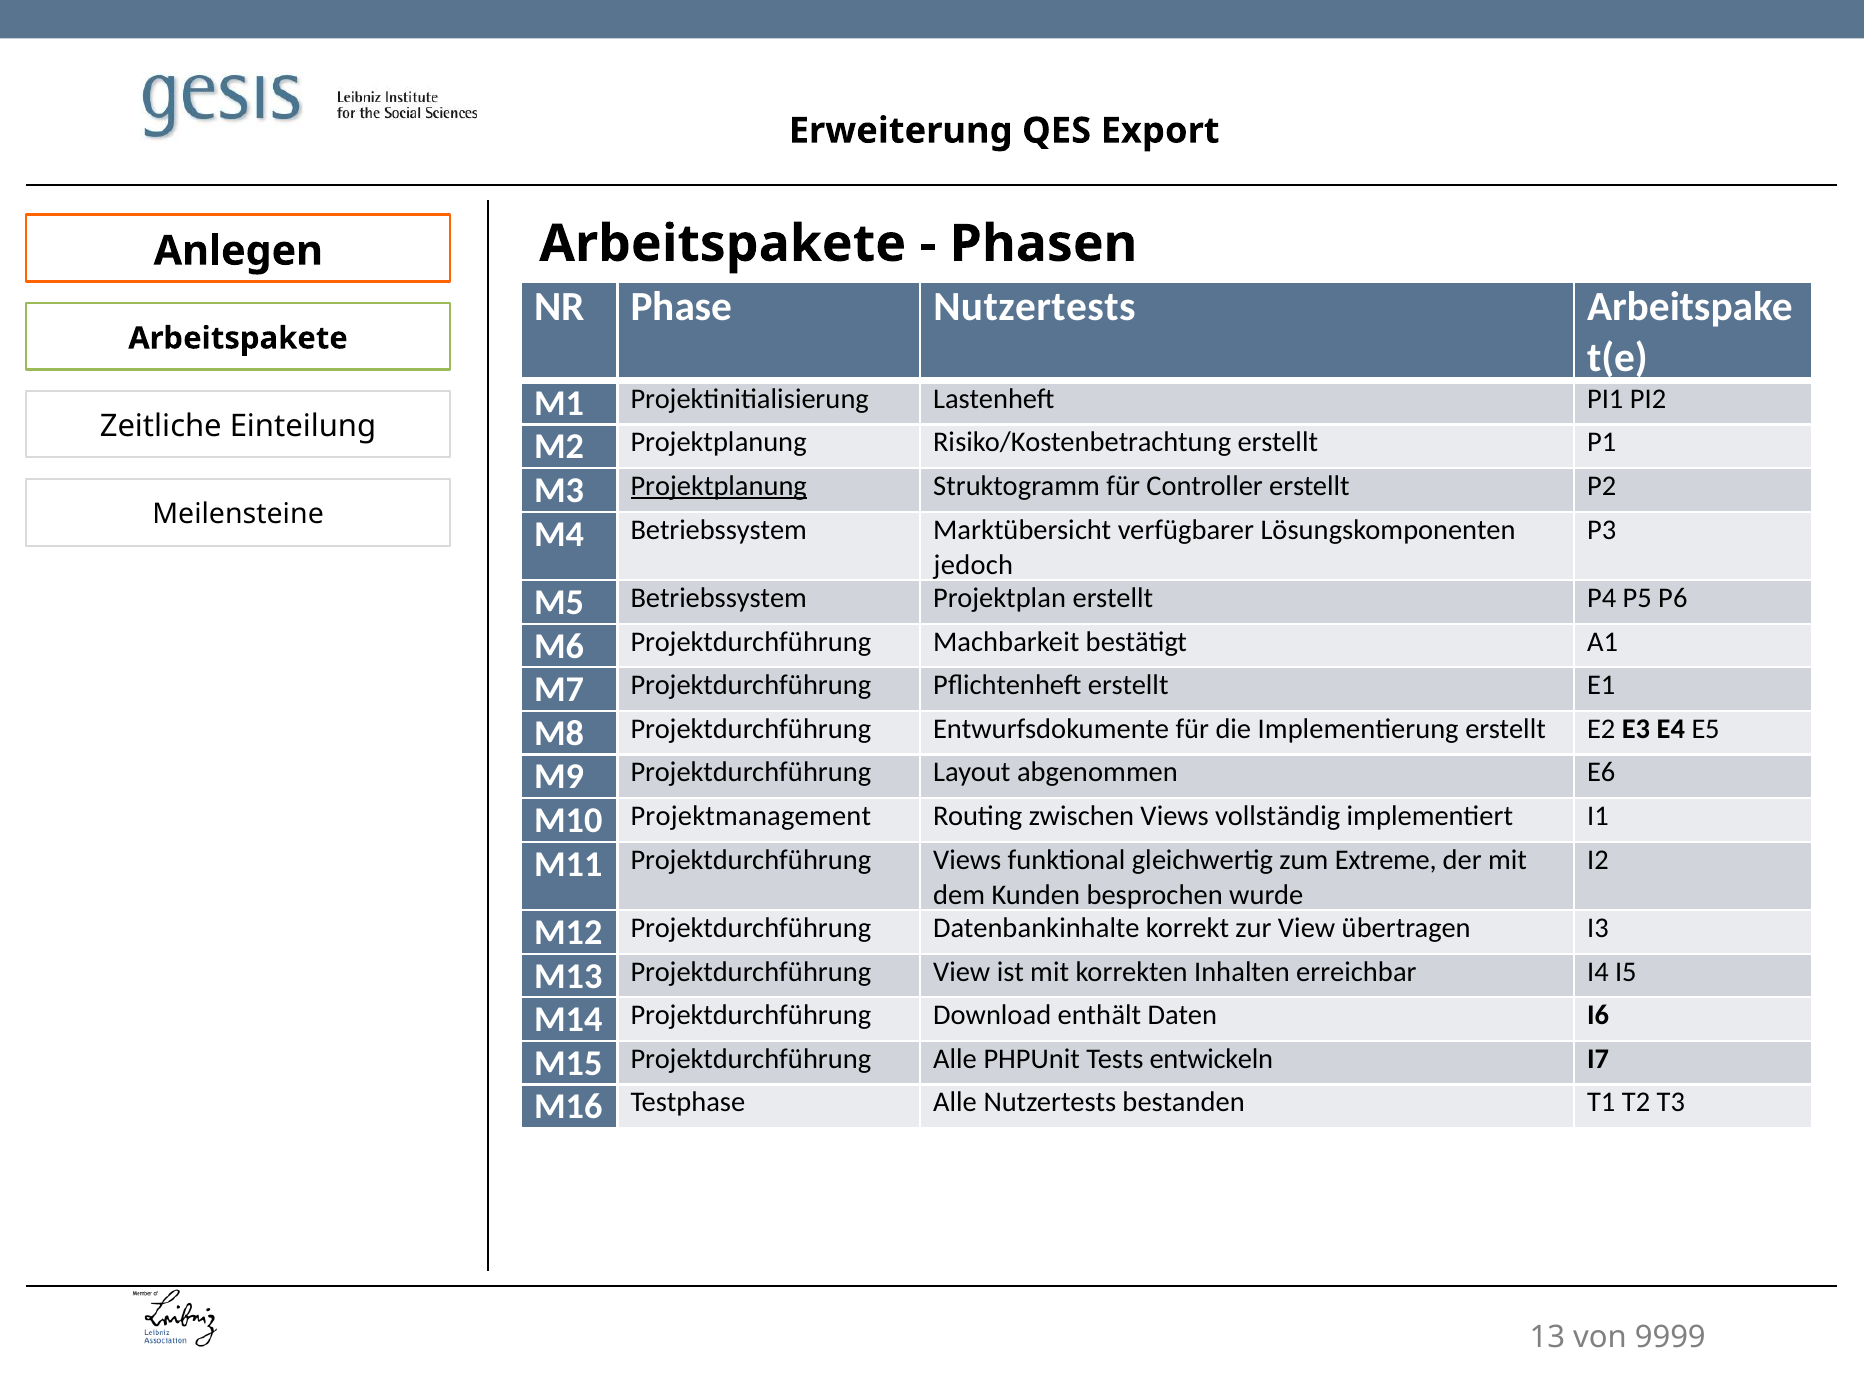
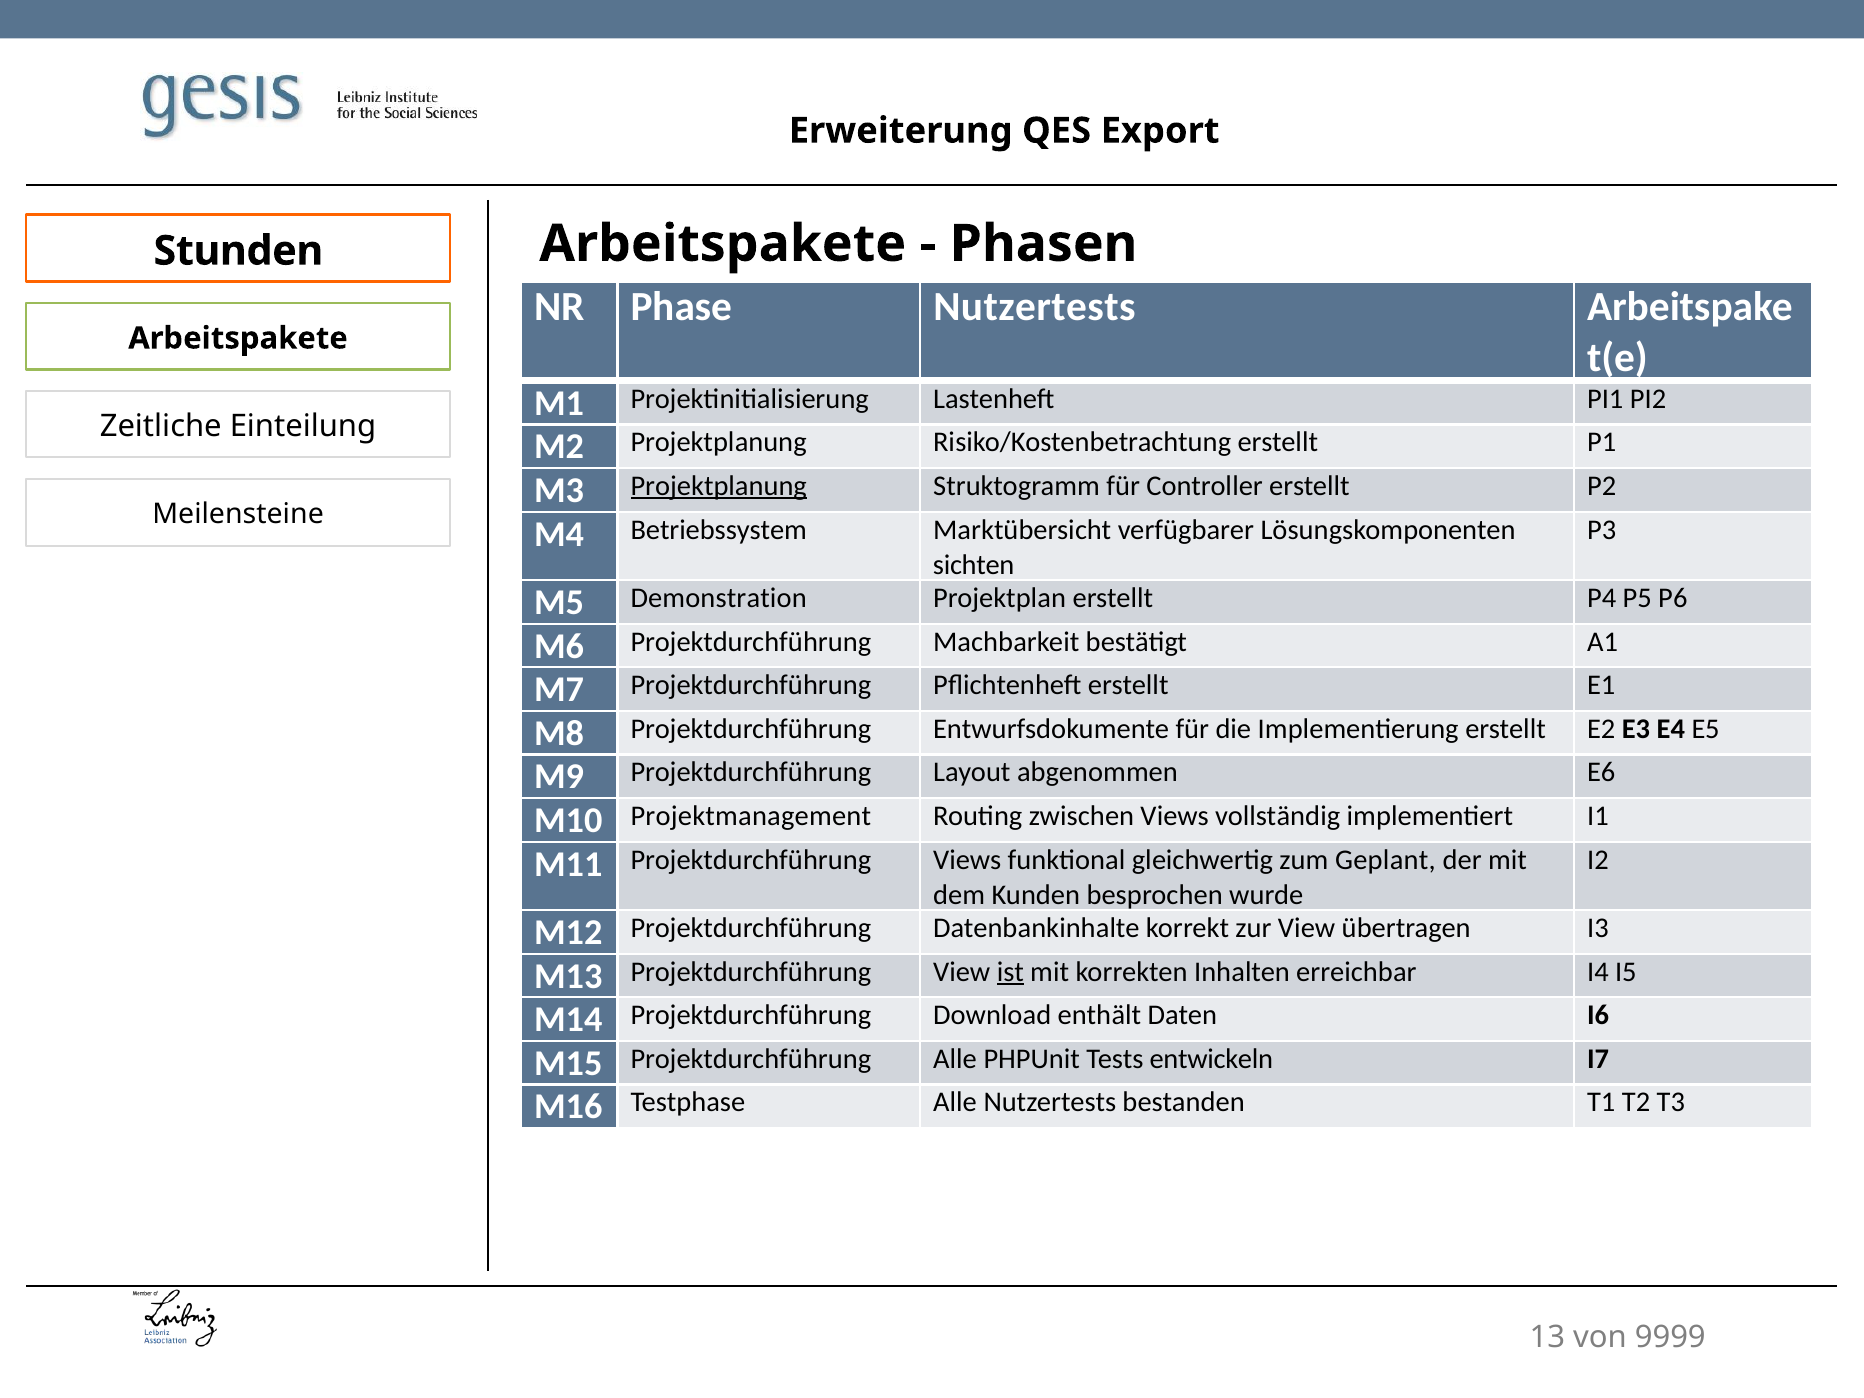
Anlegen: Anlegen -> Stunden
jedoch: jedoch -> sichten
M5 Betriebssystem: Betriebssystem -> Demonstration
Extreme: Extreme -> Geplant
ist underline: none -> present
